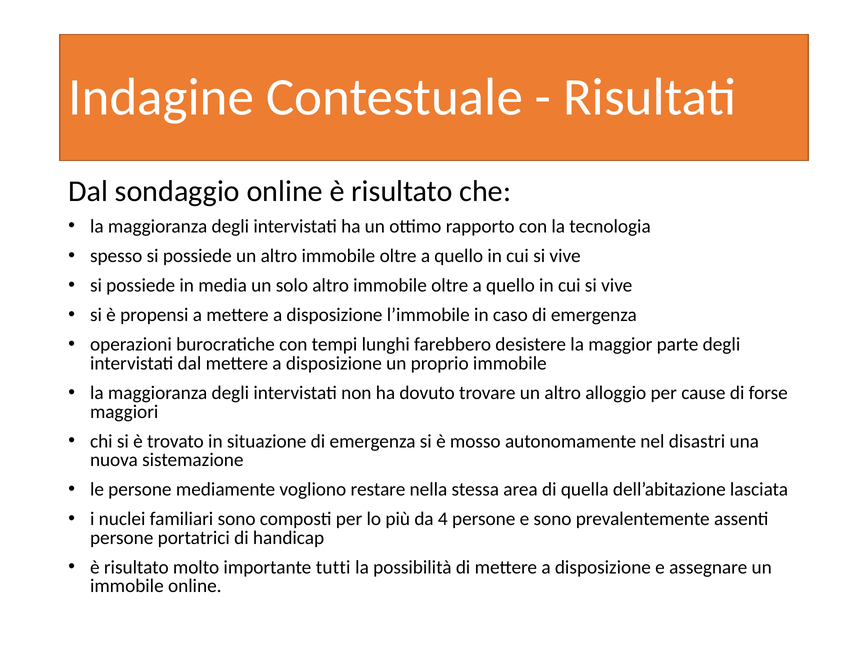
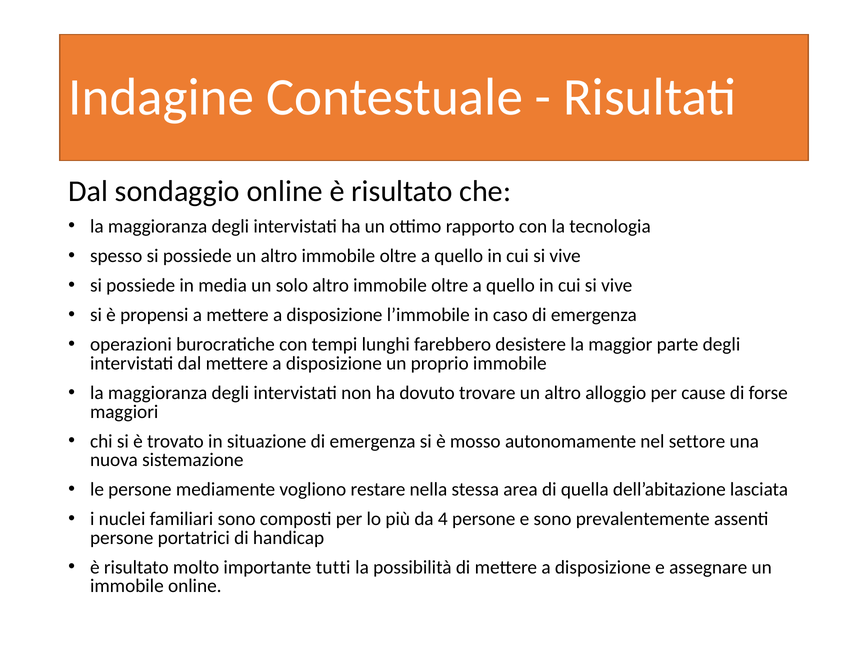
disastri: disastri -> settore
